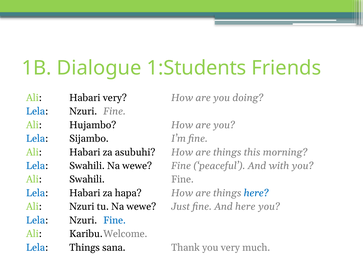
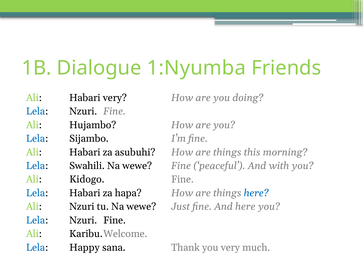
1:Students: 1:Students -> 1:Nyumba
Ali Swahili: Swahili -> Kidogo
Fine at (114, 220) colour: blue -> black
Lela Things: Things -> Happy
